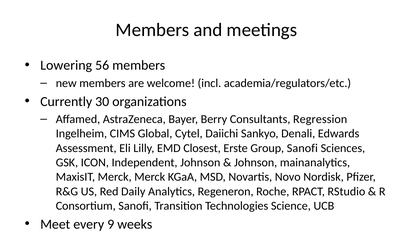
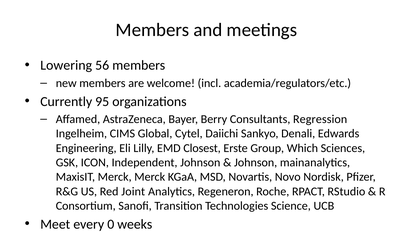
30: 30 -> 95
Assessment: Assessment -> Engineering
Group Sanofi: Sanofi -> Which
Daily: Daily -> Joint
9: 9 -> 0
